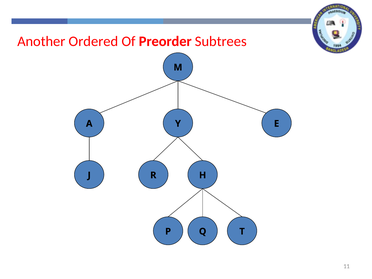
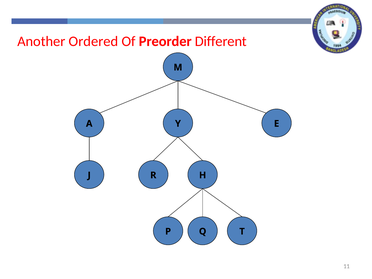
Subtrees: Subtrees -> Different
